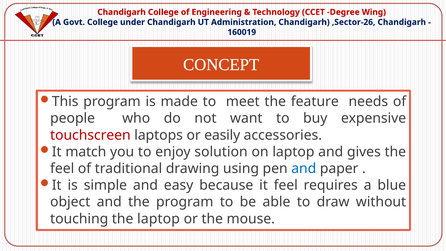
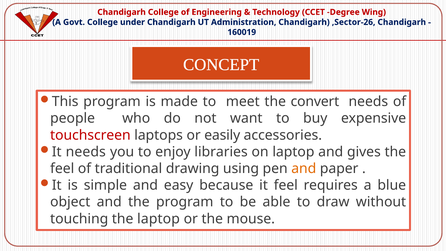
feature: feature -> convert
It match: match -> needs
solution: solution -> libraries
and at (304, 168) colour: blue -> orange
